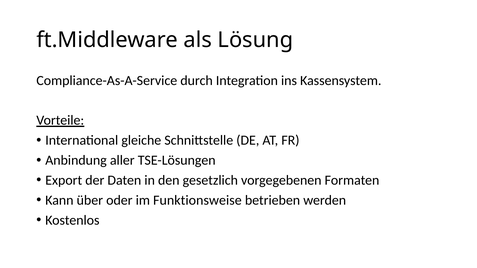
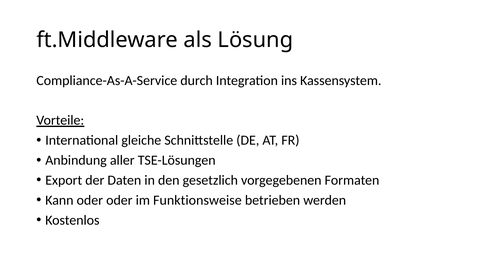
Kann über: über -> oder
